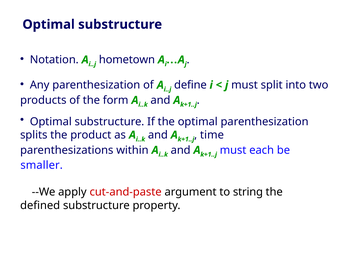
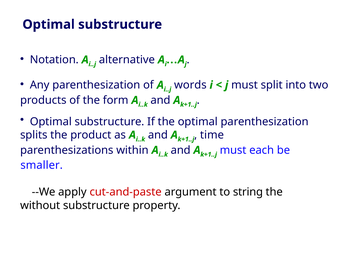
hometown: hometown -> alternative
define: define -> words
defined: defined -> without
